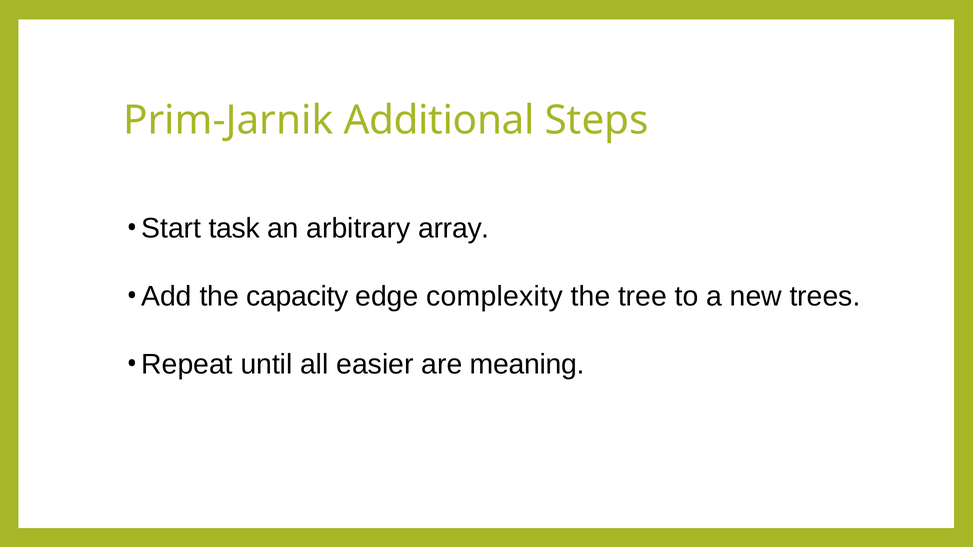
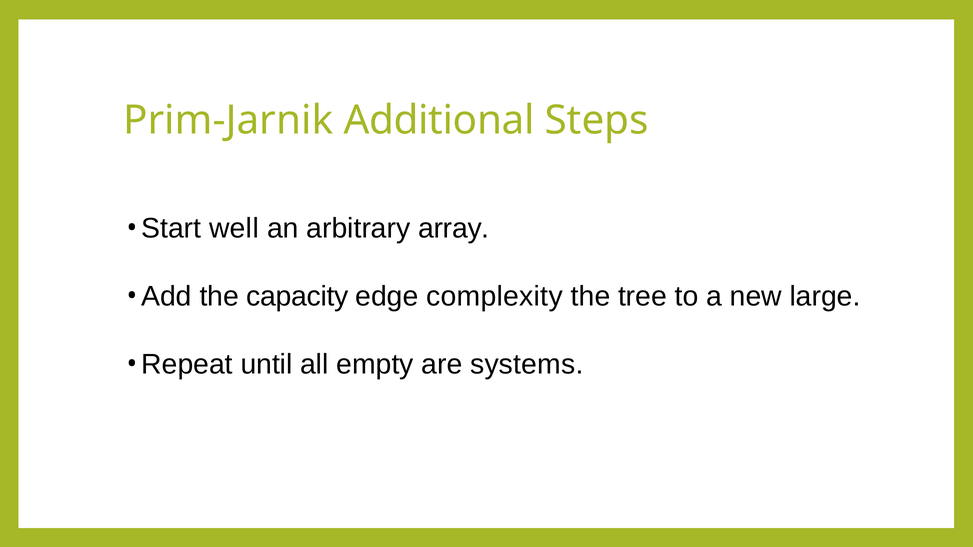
task: task -> well
trees: trees -> large
easier: easier -> empty
meaning: meaning -> systems
